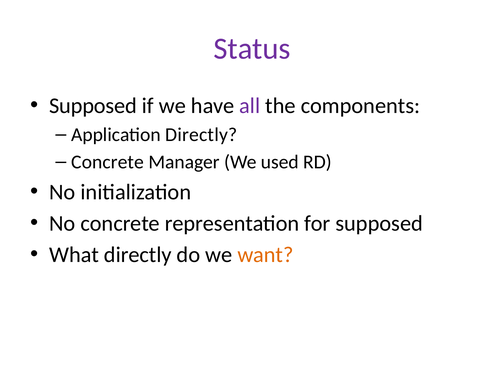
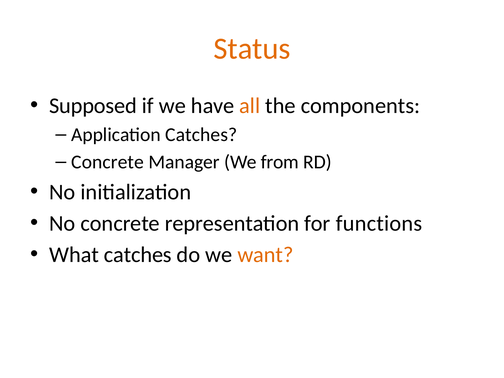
Status colour: purple -> orange
all colour: purple -> orange
Application Directly: Directly -> Catches
used: used -> from
for supposed: supposed -> functions
What directly: directly -> catches
